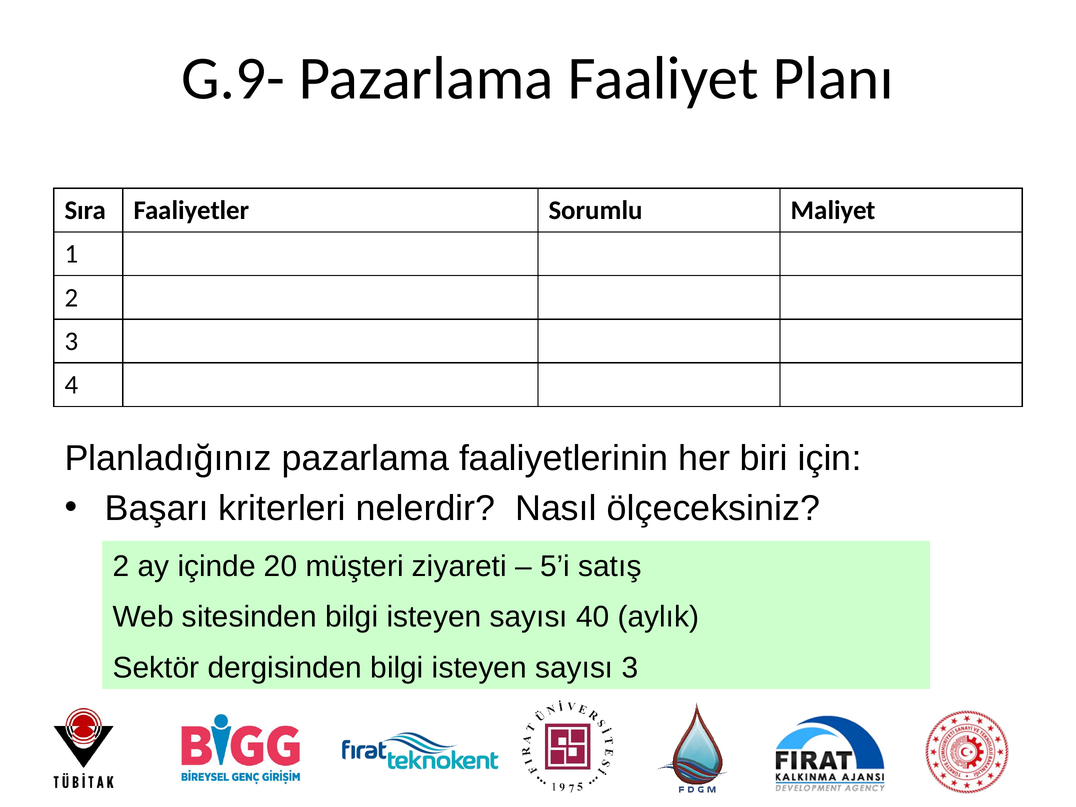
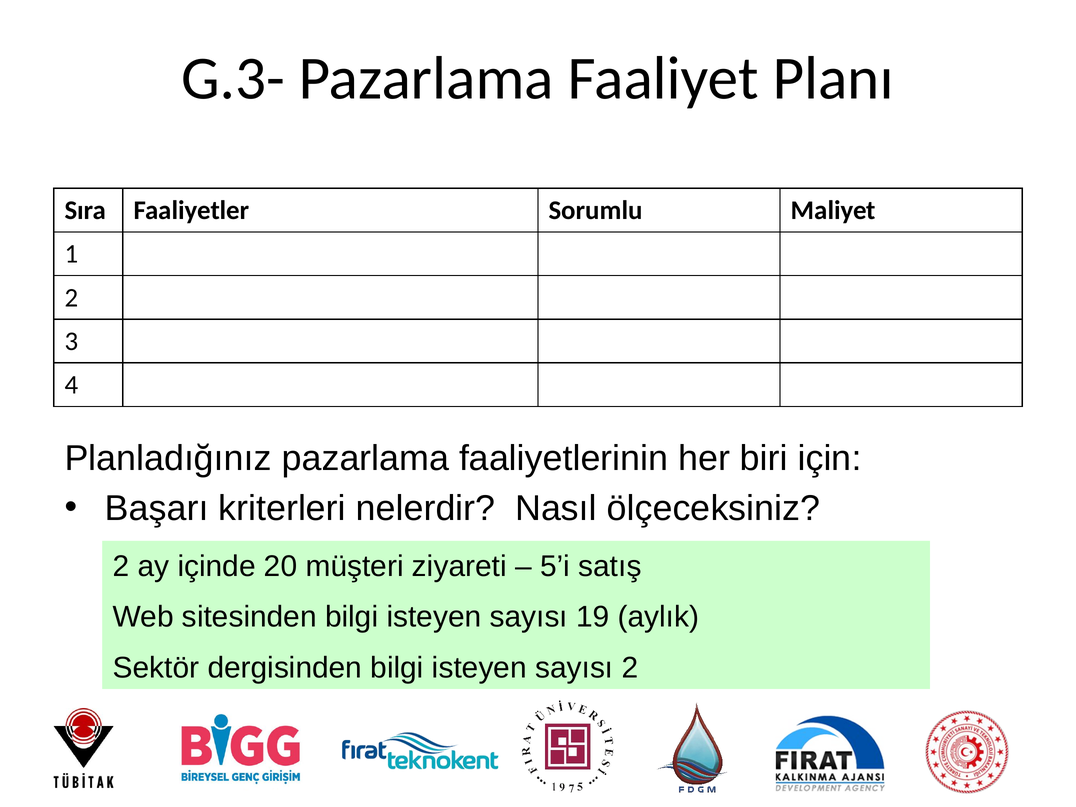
G.9-: G.9- -> G.3-
40: 40 -> 19
sayısı 3: 3 -> 2
